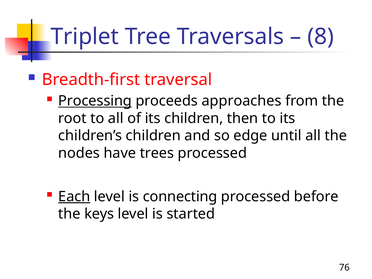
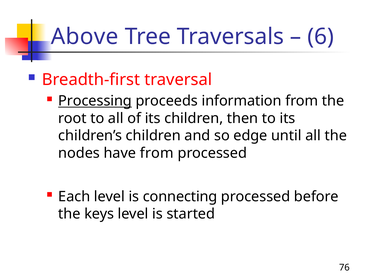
Triplet: Triplet -> Above
8: 8 -> 6
approaches: approaches -> information
have trees: trees -> from
Each underline: present -> none
